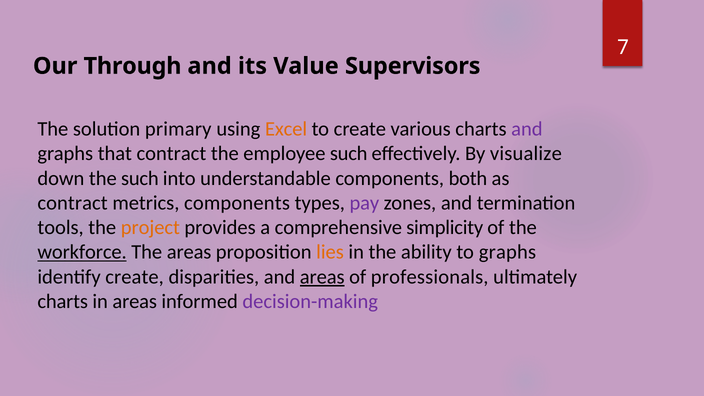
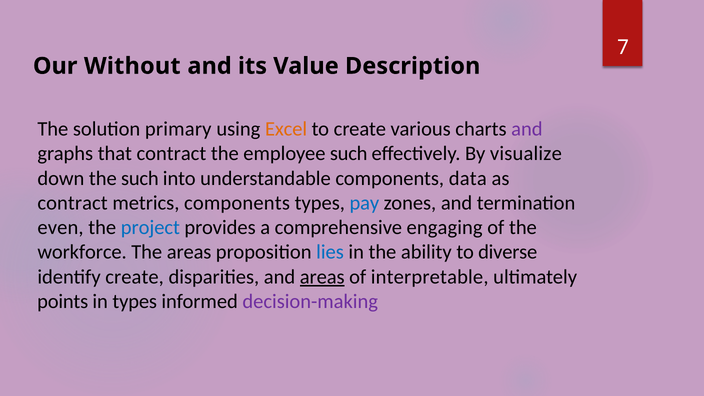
Through: Through -> Without
Supervisors: Supervisors -> Description
both: both -> data
pay colour: purple -> blue
tools: tools -> even
project colour: orange -> blue
simplicity: simplicity -> engaging
workforce underline: present -> none
lies colour: orange -> blue
to graphs: graphs -> diverse
professionals: professionals -> interpretable
charts at (63, 302): charts -> points
in areas: areas -> types
